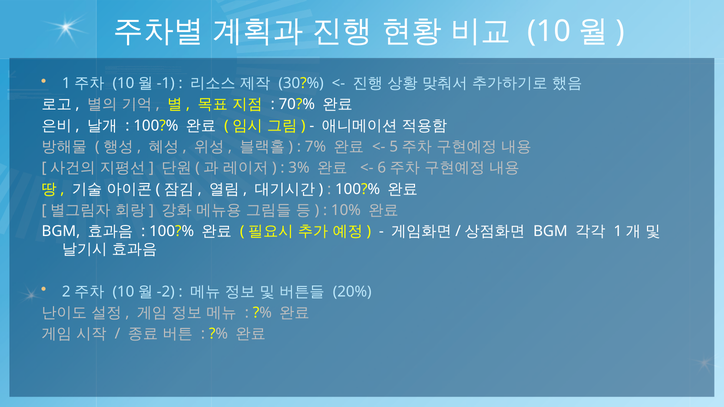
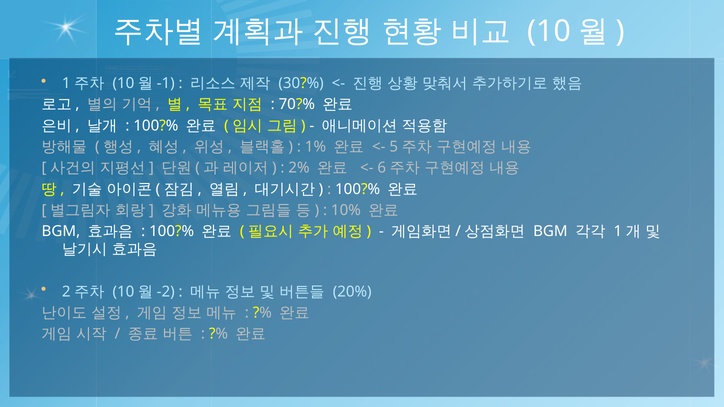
7%: 7% -> 1%
3%: 3% -> 2%
